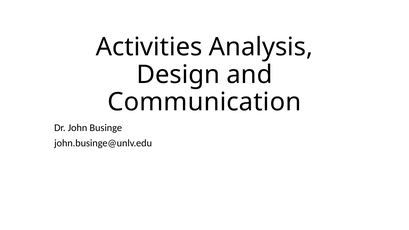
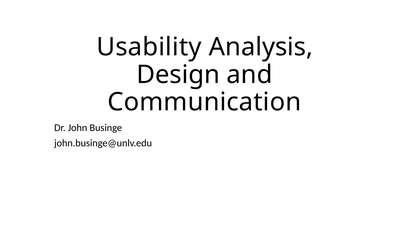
Activities: Activities -> Usability
